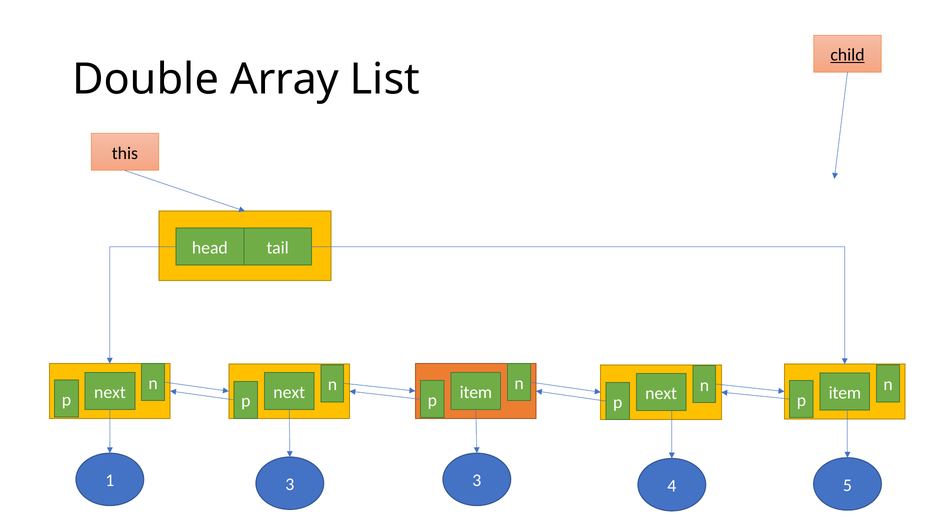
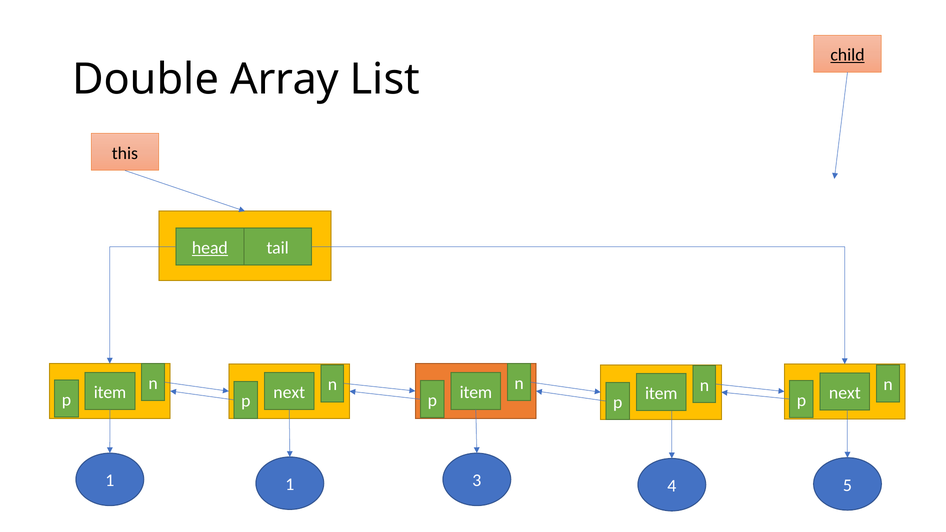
head underline: none -> present
next at (110, 392): next -> item
item at (845, 393): item -> next
next at (661, 394): next -> item
1 3: 3 -> 1
